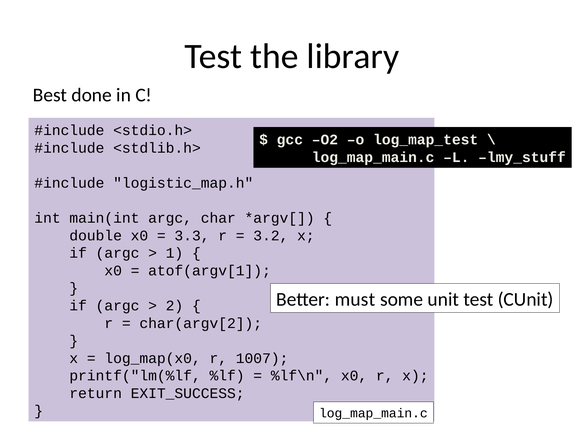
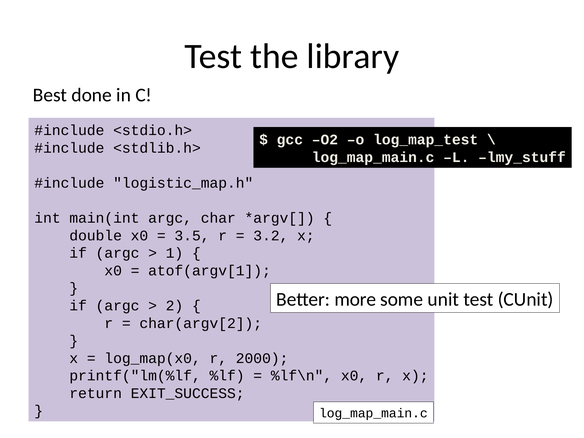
3.3: 3.3 -> 3.5
must: must -> more
1007: 1007 -> 2000
